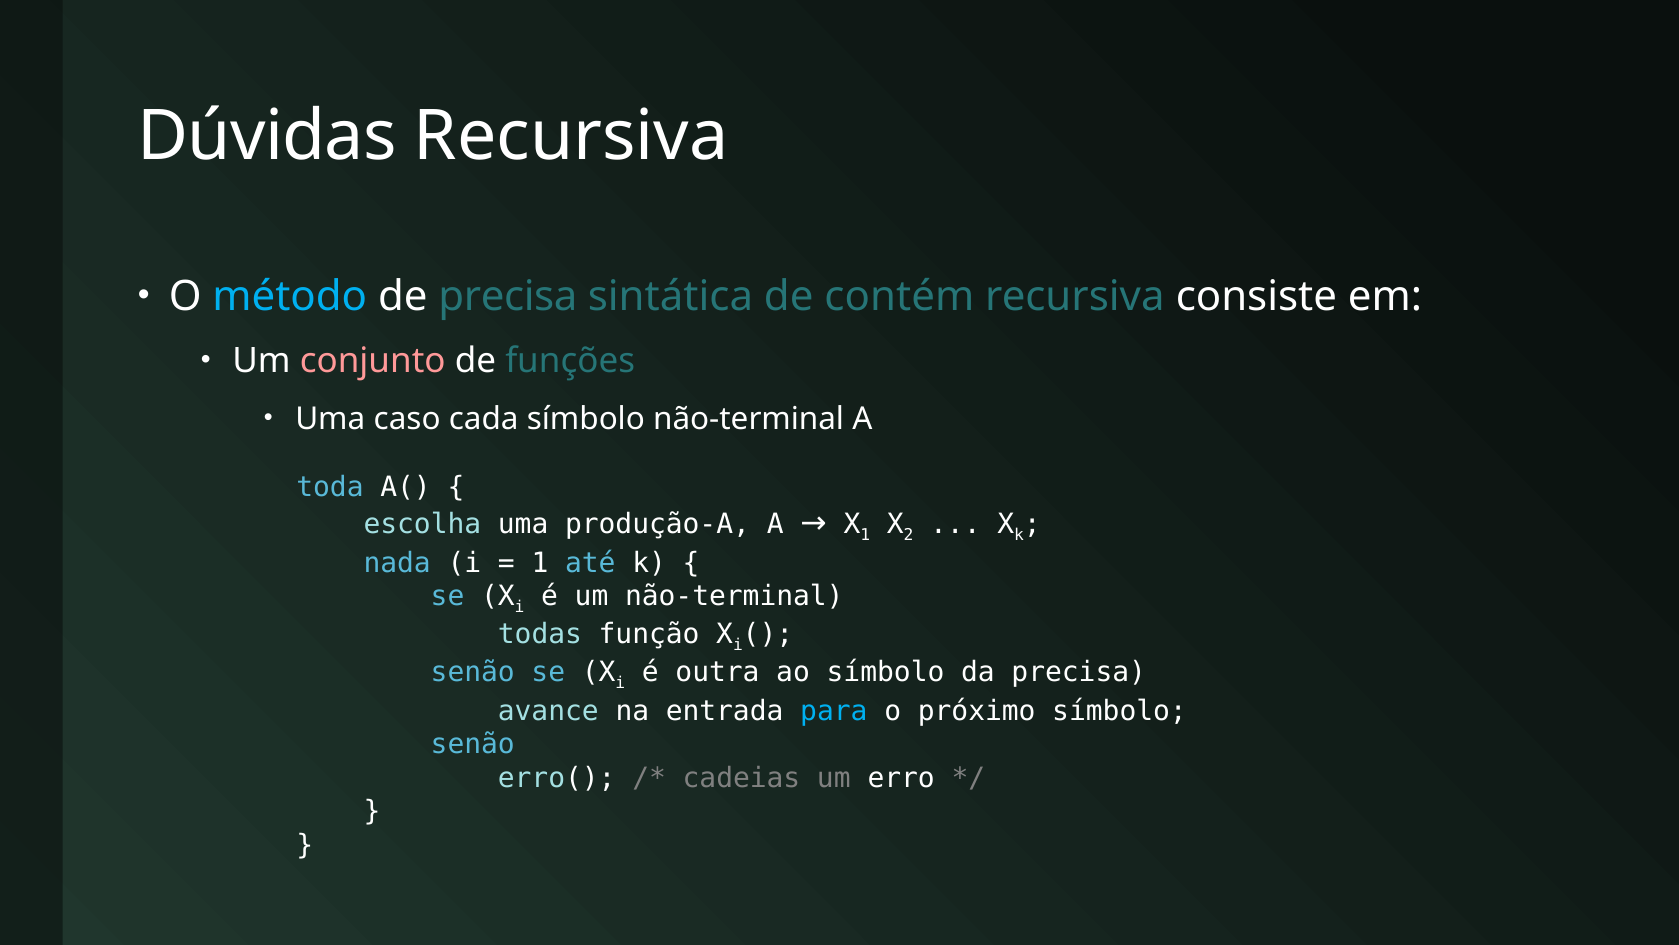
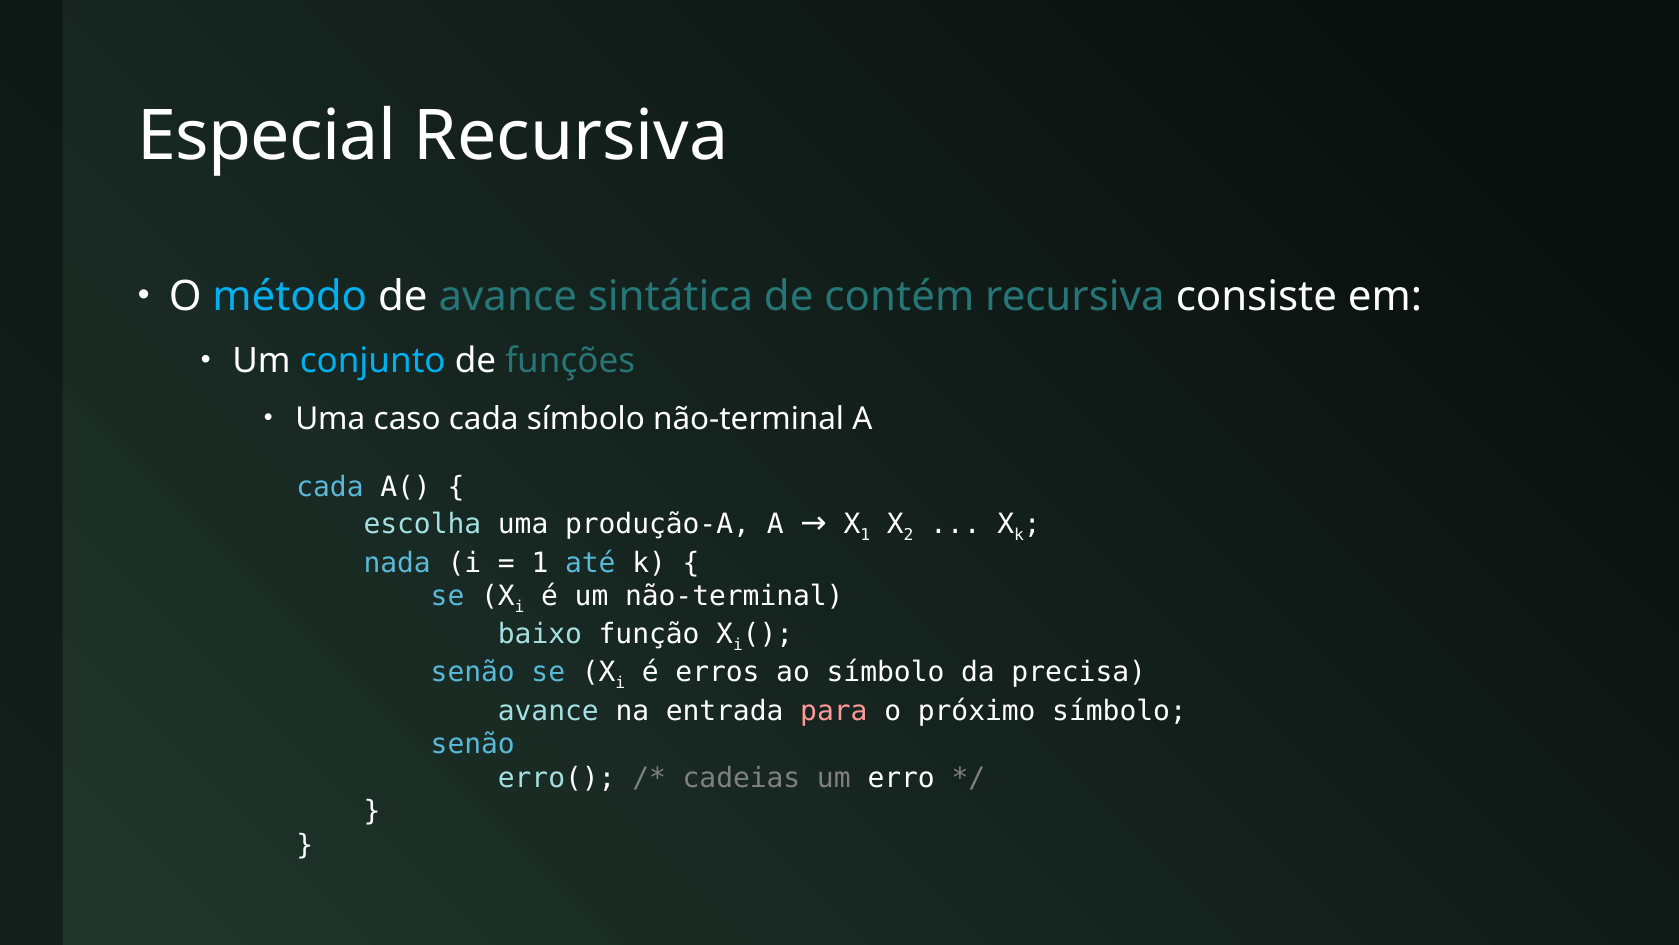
Dúvidas: Dúvidas -> Especial
de precisa: precisa -> avance
conjunto colour: pink -> light blue
toda at (330, 487): toda -> cada
todas: todas -> baixo
outra: outra -> erros
para colour: light blue -> pink
